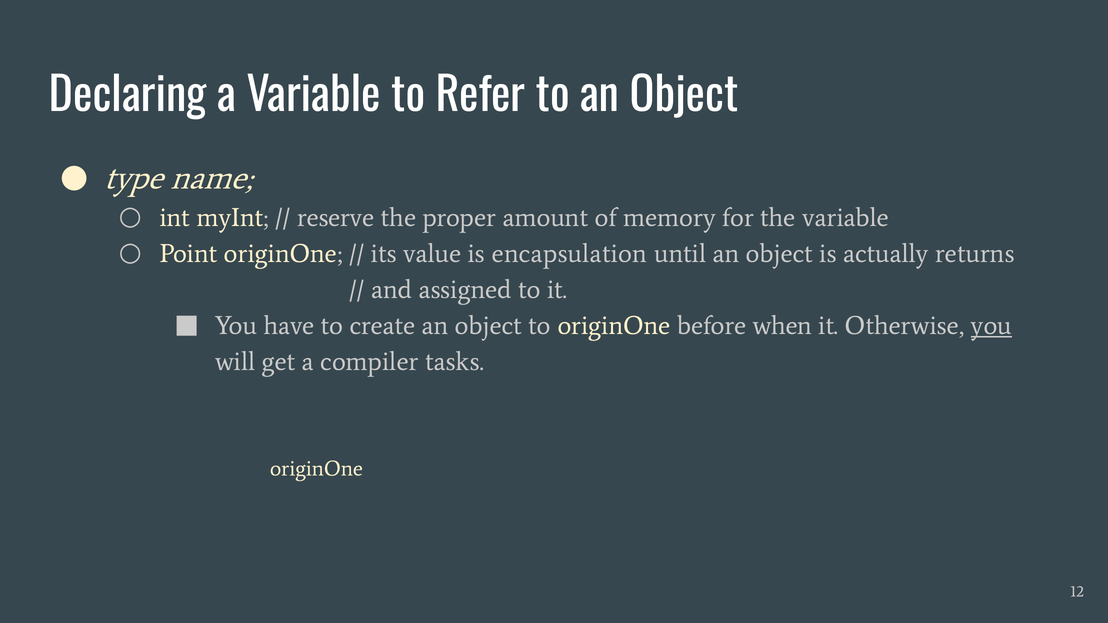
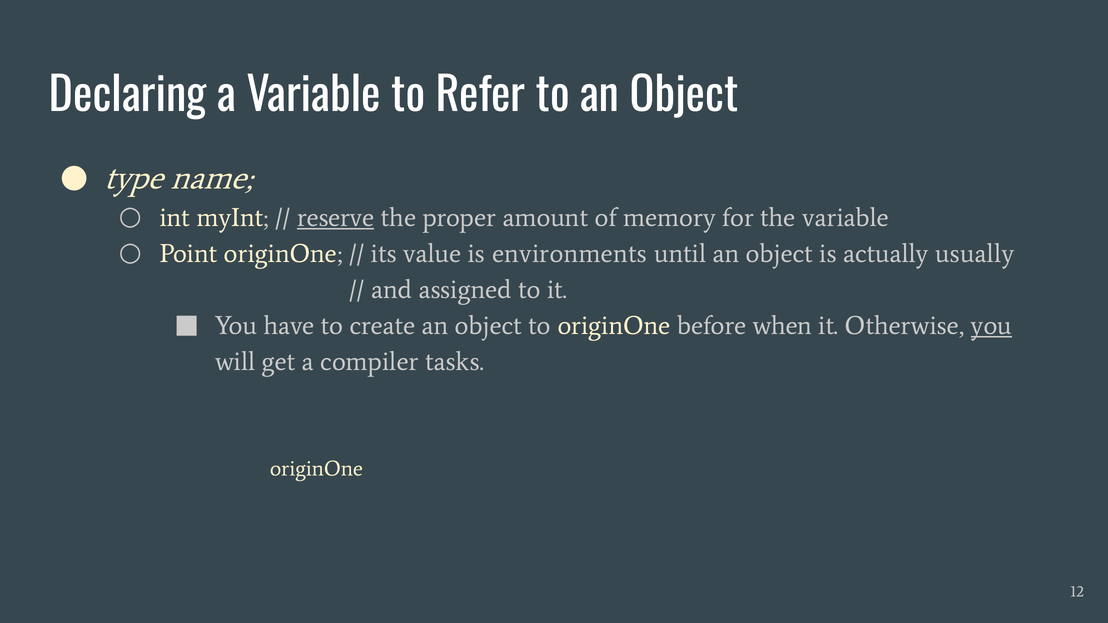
reserve underline: none -> present
encapsulation: encapsulation -> environments
returns: returns -> usually
